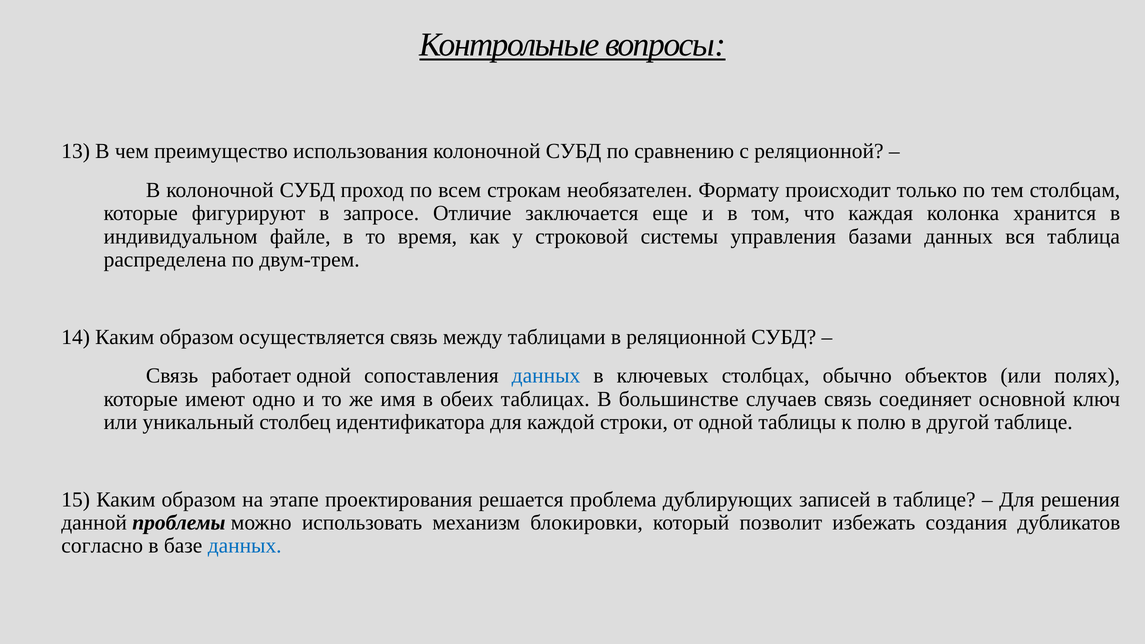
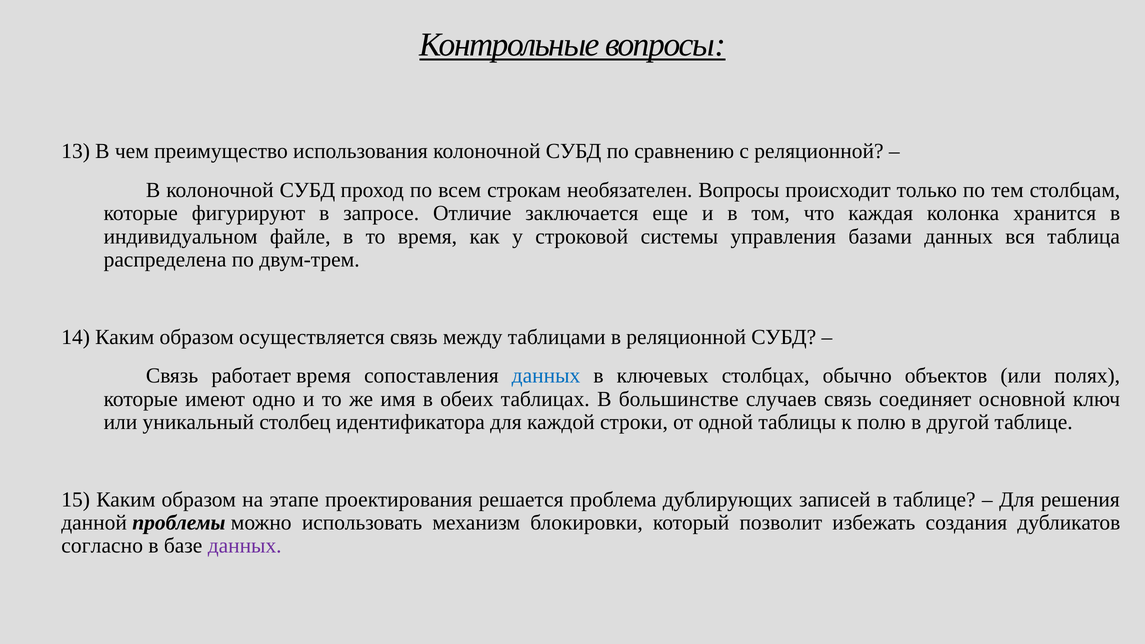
необязателен Формату: Формату -> Вопросы
работает одной: одной -> время
данных at (245, 546) colour: blue -> purple
